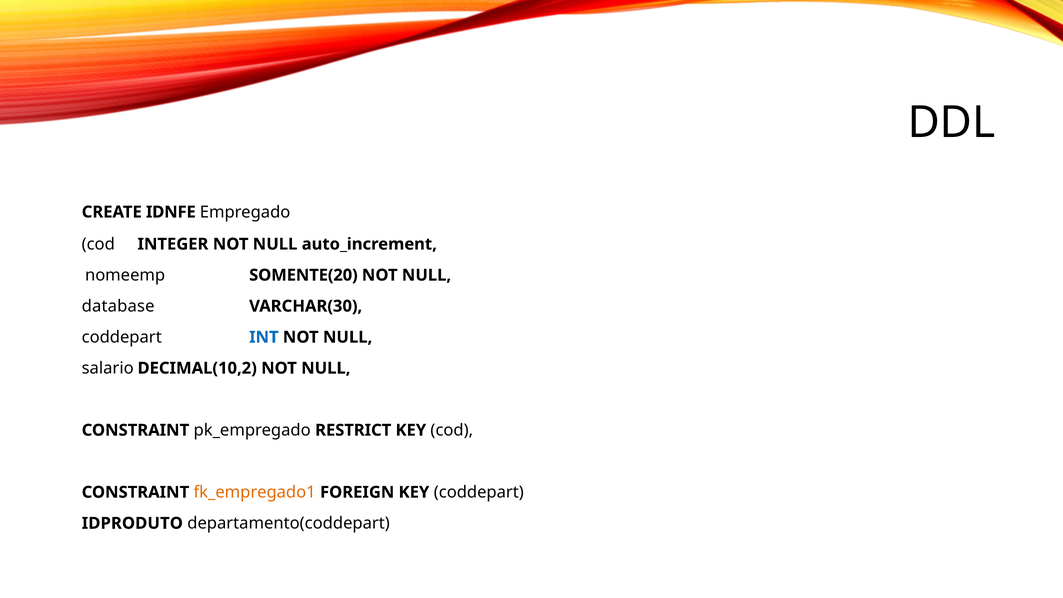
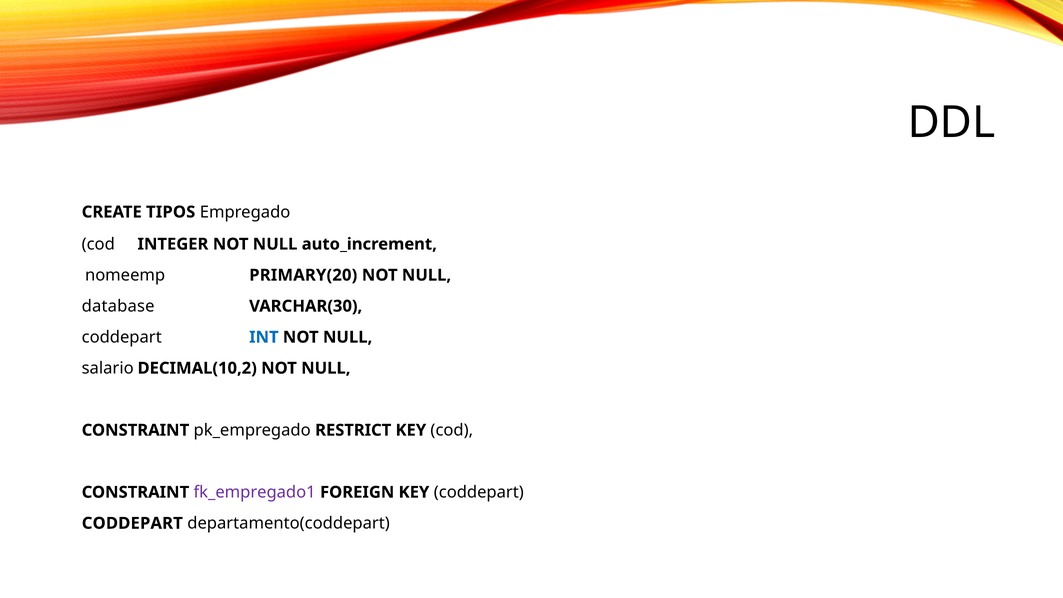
IDNFE: IDNFE -> TIPOS
SOMENTE(20: SOMENTE(20 -> PRIMARY(20
fk_empregado1 colour: orange -> purple
IDPRODUTO at (132, 523): IDPRODUTO -> CODDEPART
